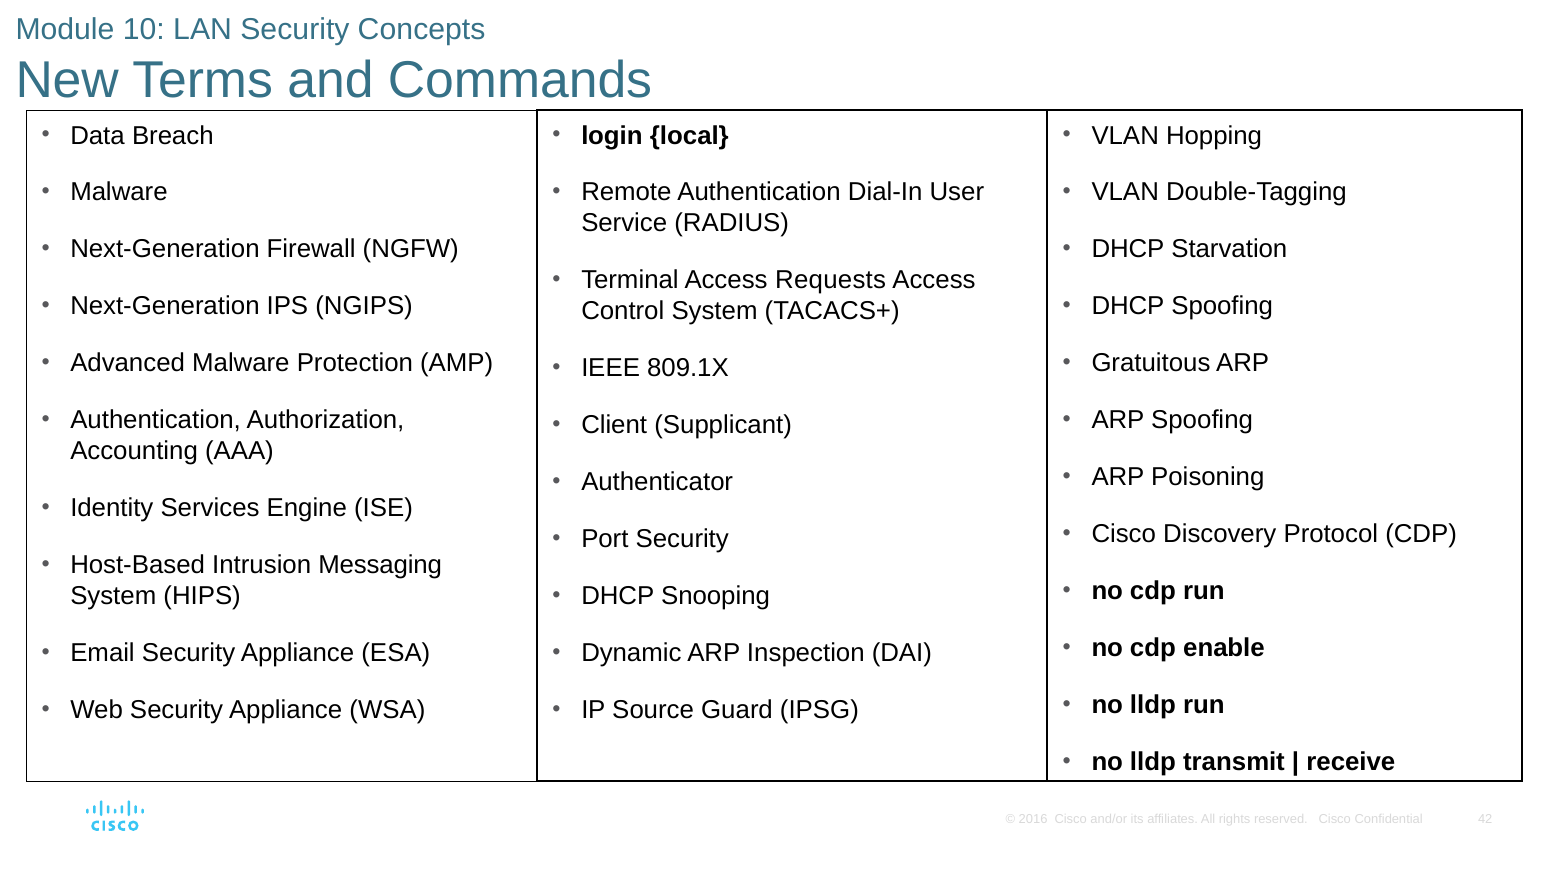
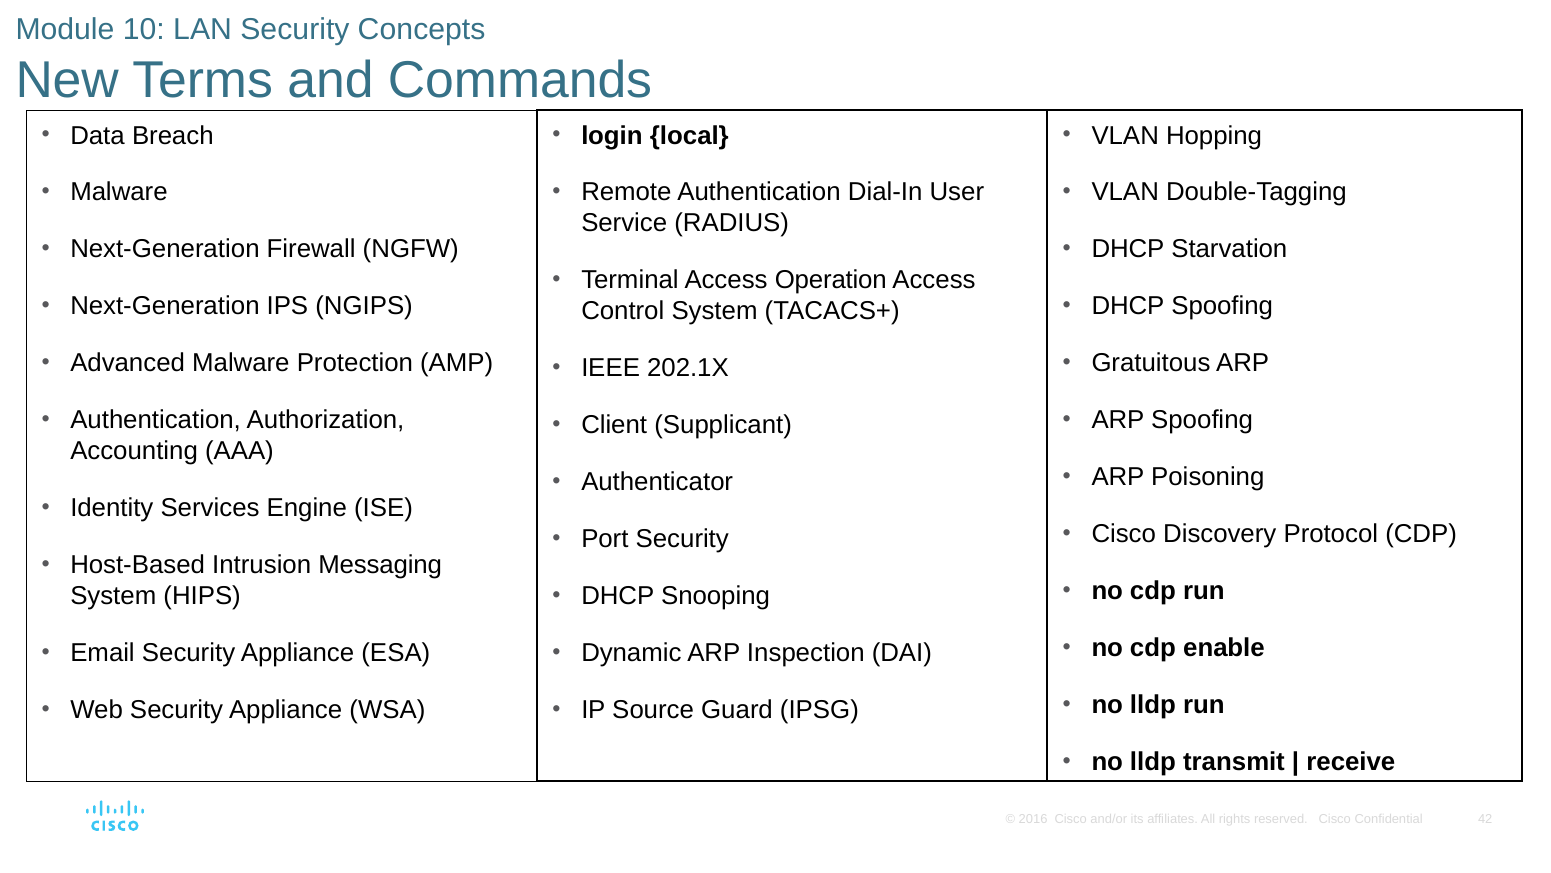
Requests: Requests -> Operation
809.1X: 809.1X -> 202.1X
